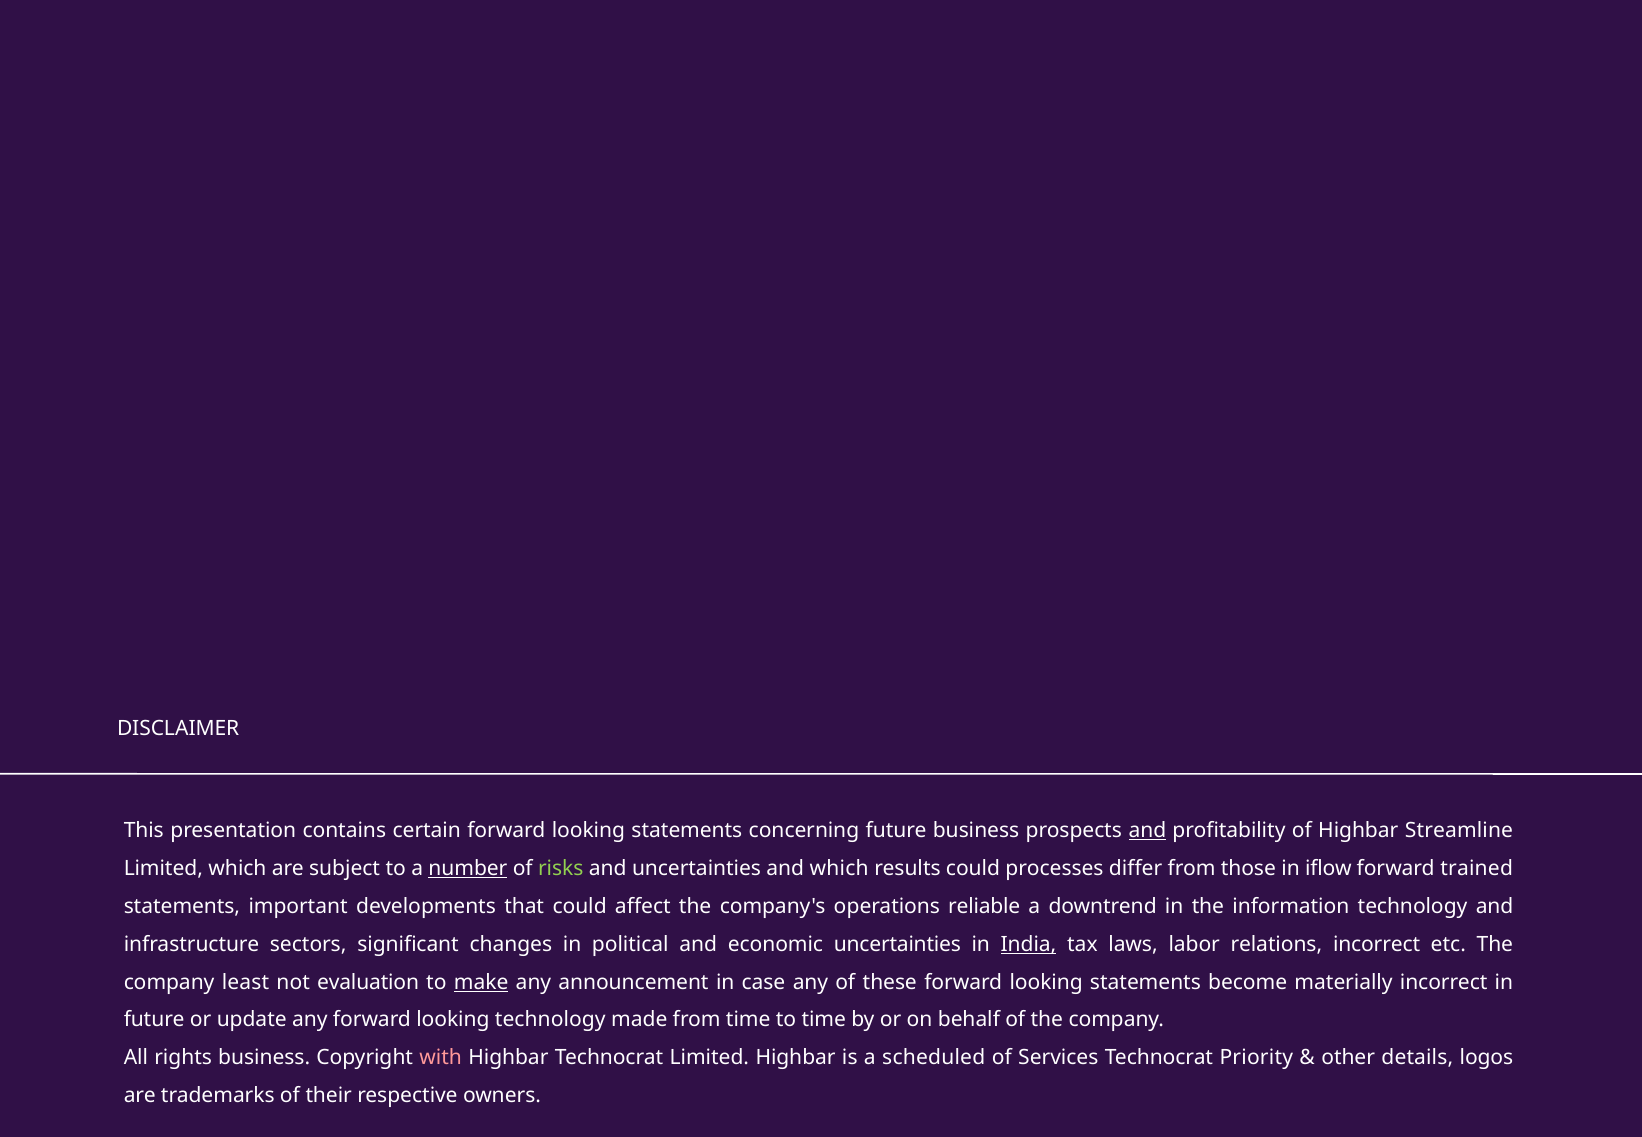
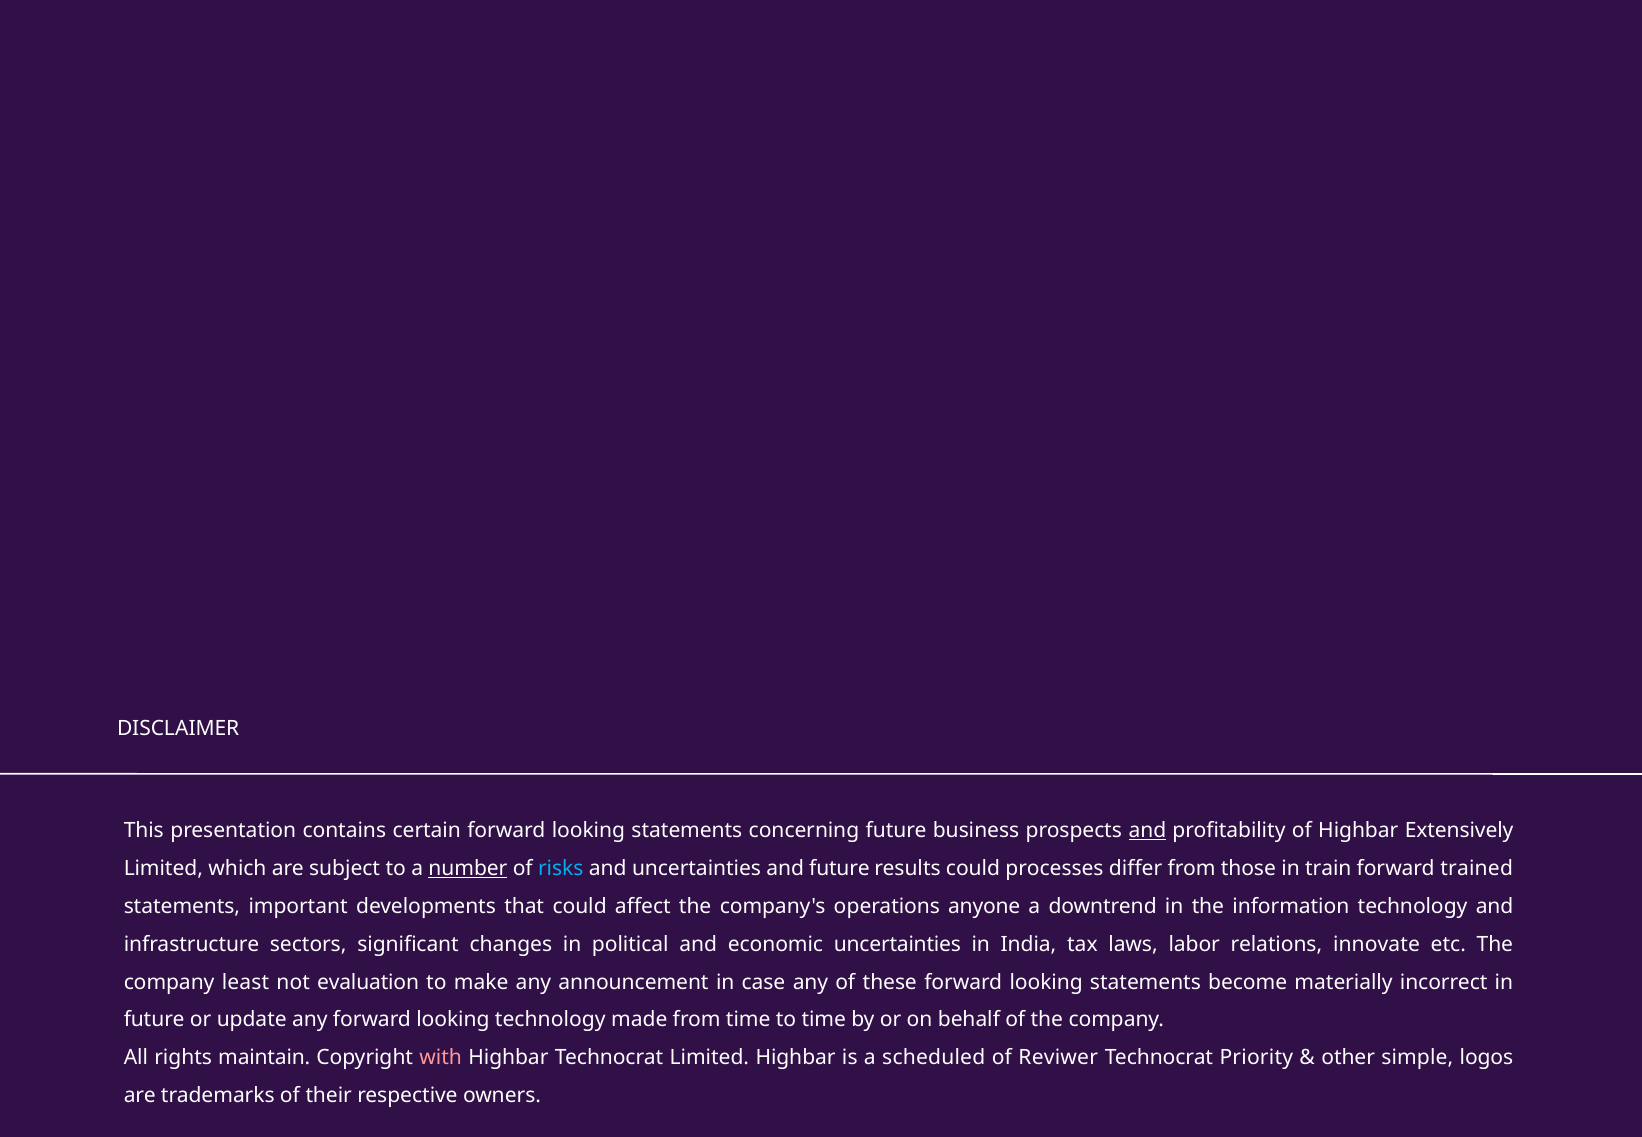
Streamline: Streamline -> Extensively
risks colour: light green -> light blue
and which: which -> future
iflow: iflow -> train
reliable: reliable -> anyone
India underline: present -> none
relations incorrect: incorrect -> innovate
make underline: present -> none
rights business: business -> maintain
Services: Services -> Reviwer
details: details -> simple
